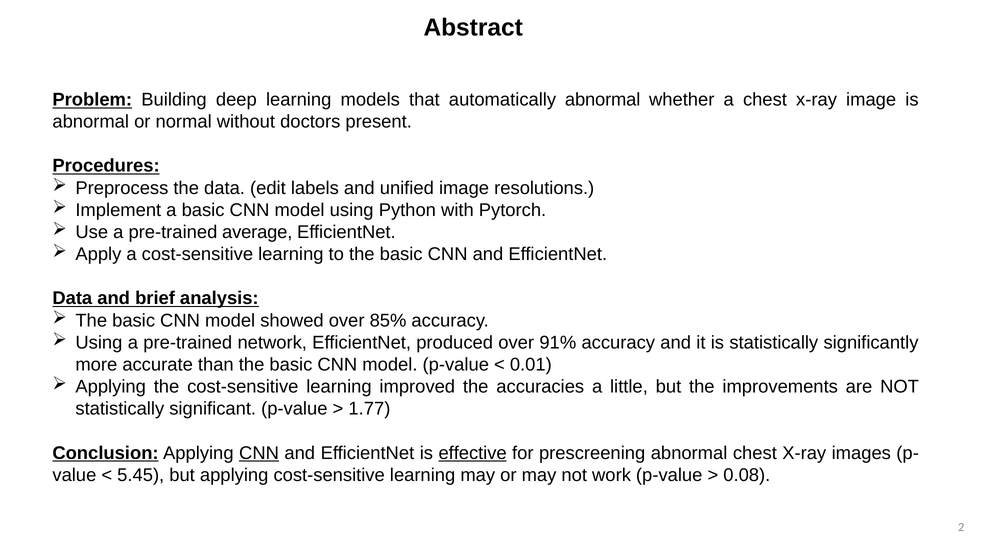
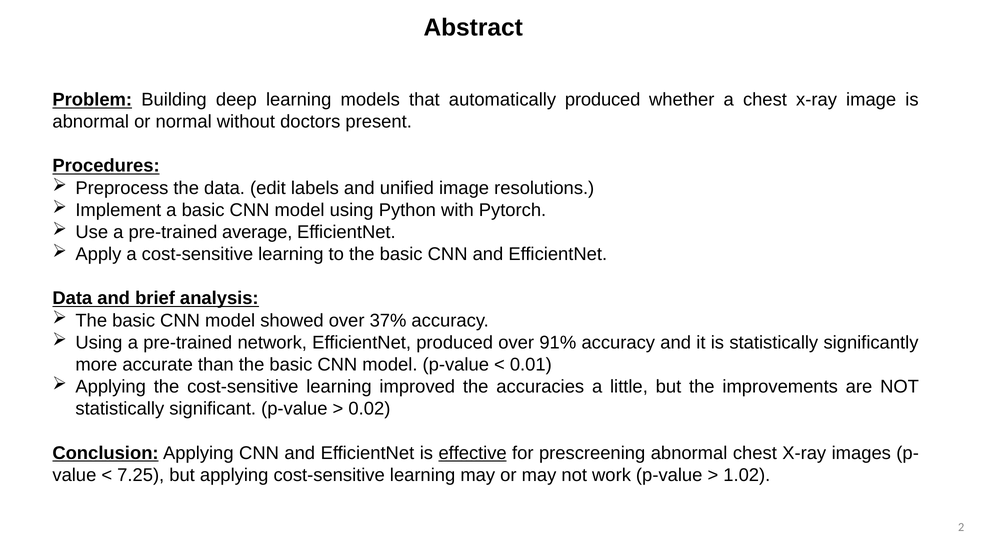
automatically abnormal: abnormal -> produced
85%: 85% -> 37%
1.77: 1.77 -> 0.02
CNN at (259, 453) underline: present -> none
5.45: 5.45 -> 7.25
0.08: 0.08 -> 1.02
